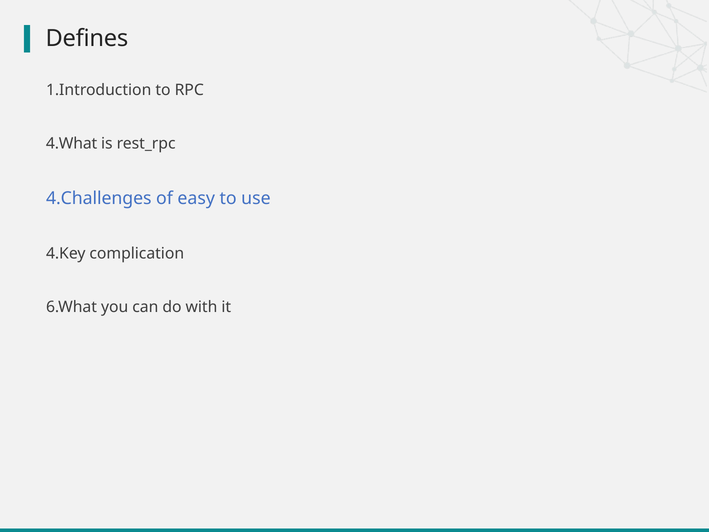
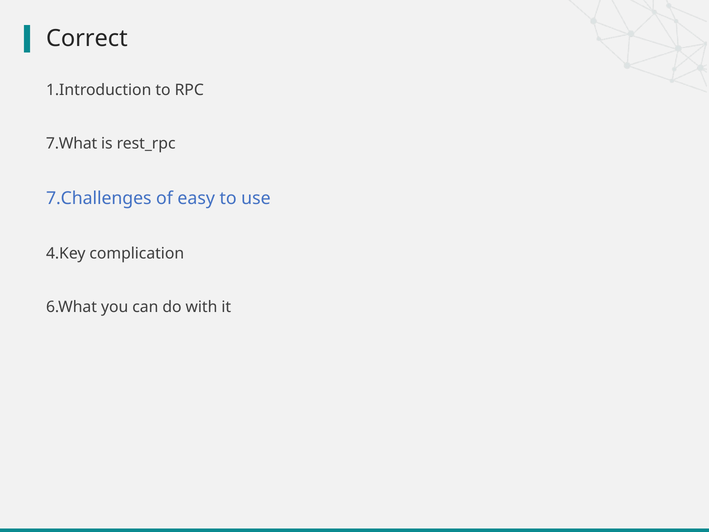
Defines: Defines -> Correct
4.What: 4.What -> 7.What
4.Challenges: 4.Challenges -> 7.Challenges
